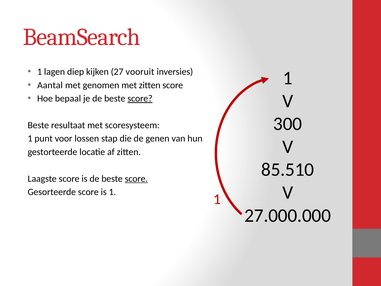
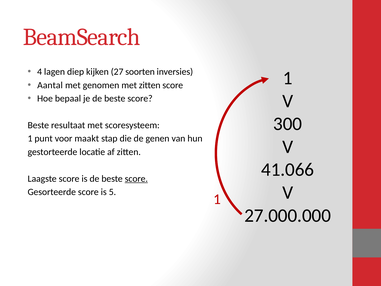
1 at (40, 72): 1 -> 4
vooruit: vooruit -> soorten
score at (140, 98) underline: present -> none
lossen: lossen -> maakt
85.510: 85.510 -> 41.066
is 1: 1 -> 5
